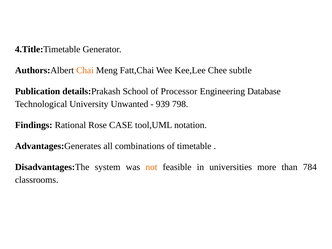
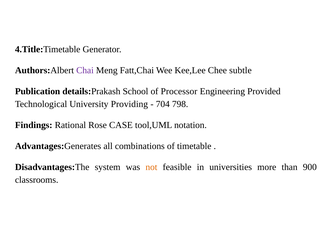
Chai colour: orange -> purple
Database: Database -> Provided
Unwanted: Unwanted -> Providing
939: 939 -> 704
784: 784 -> 900
